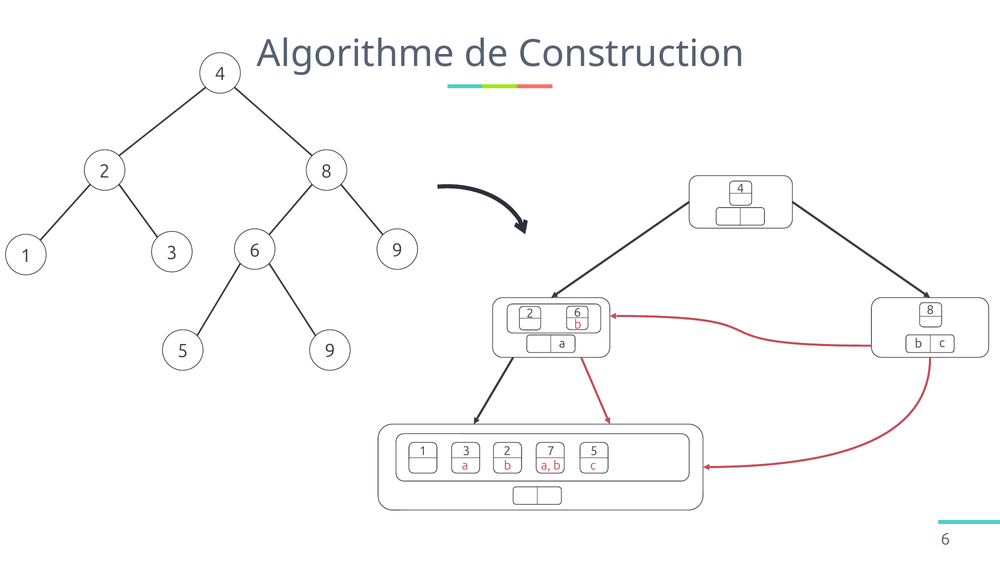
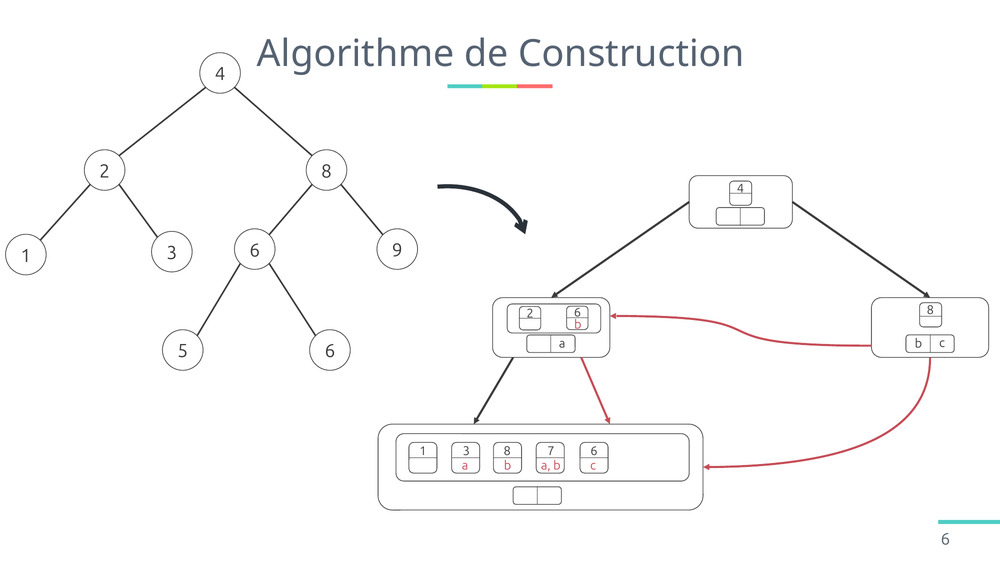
5 9: 9 -> 6
3 2: 2 -> 8
7 5: 5 -> 6
